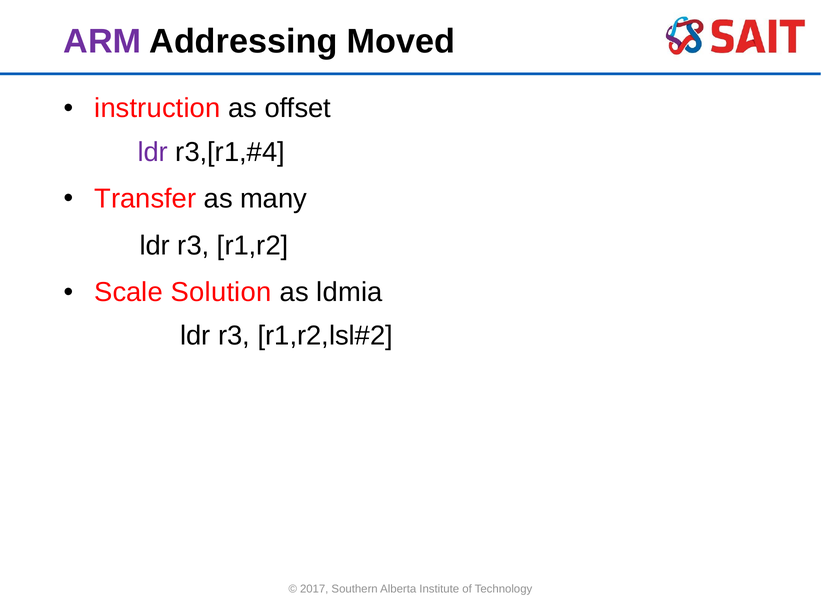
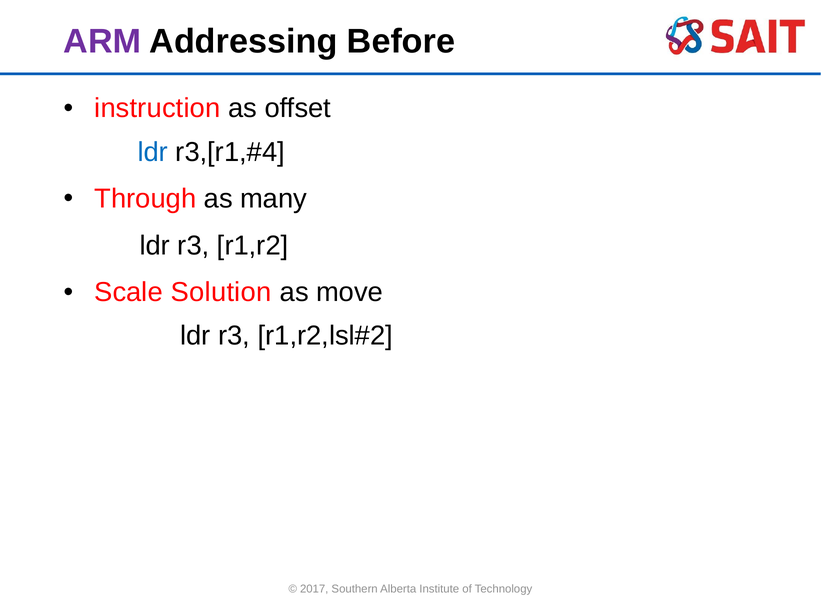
Moved: Moved -> Before
ldr at (153, 152) colour: purple -> blue
Transfer: Transfer -> Through
ldmia: ldmia -> move
